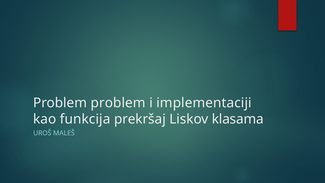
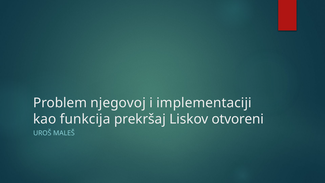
Problem problem: problem -> njegovoj
klasama: klasama -> otvoreni
